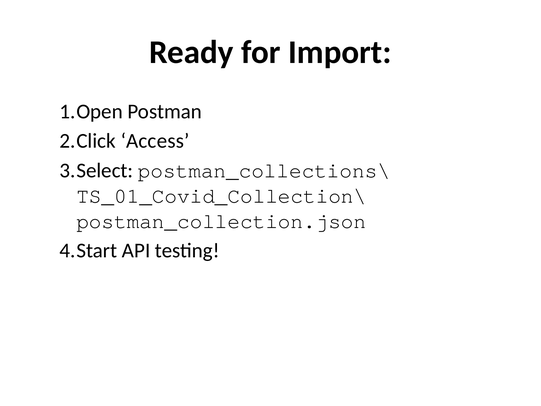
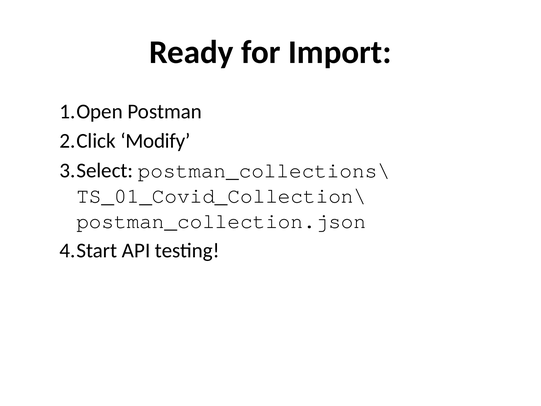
Access: Access -> Modify
